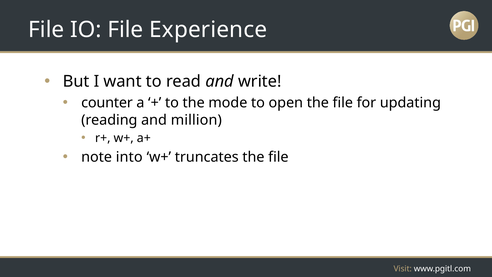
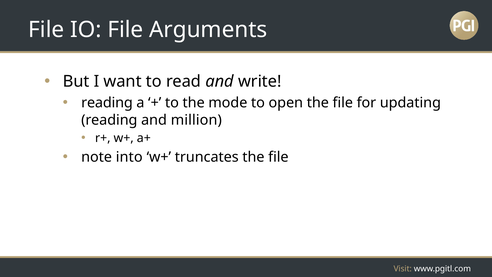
Experience: Experience -> Arguments
counter at (107, 103): counter -> reading
